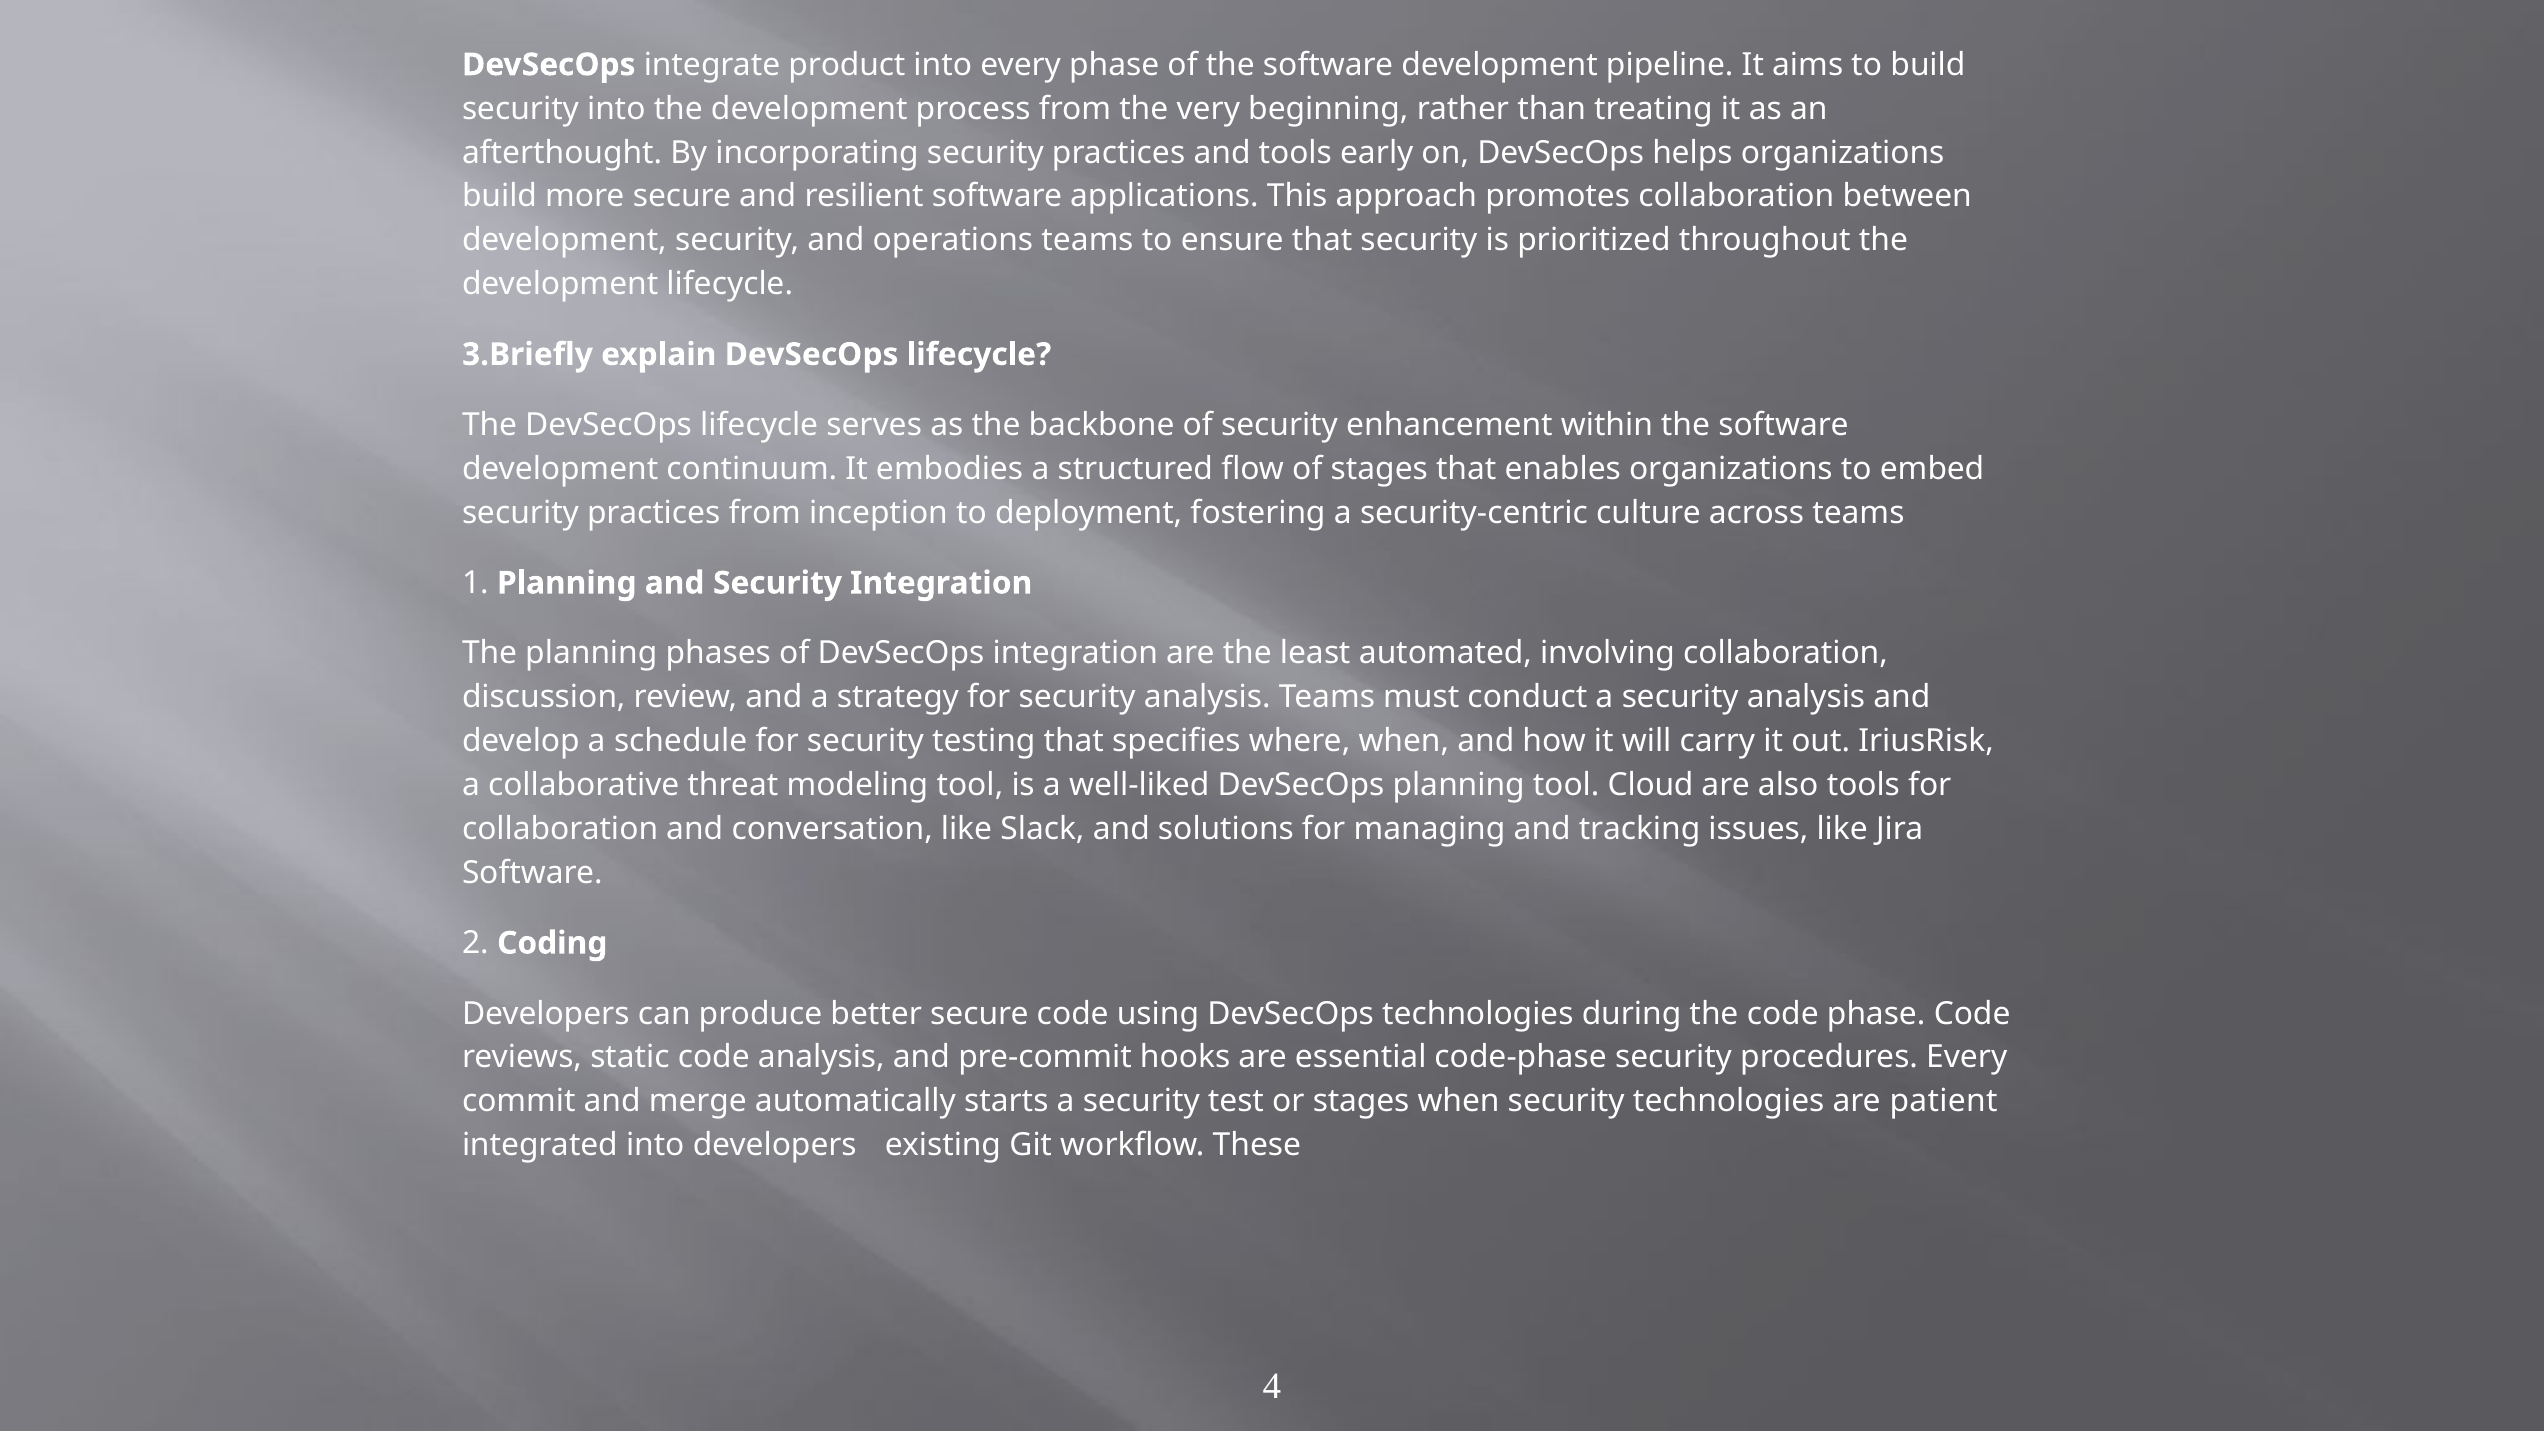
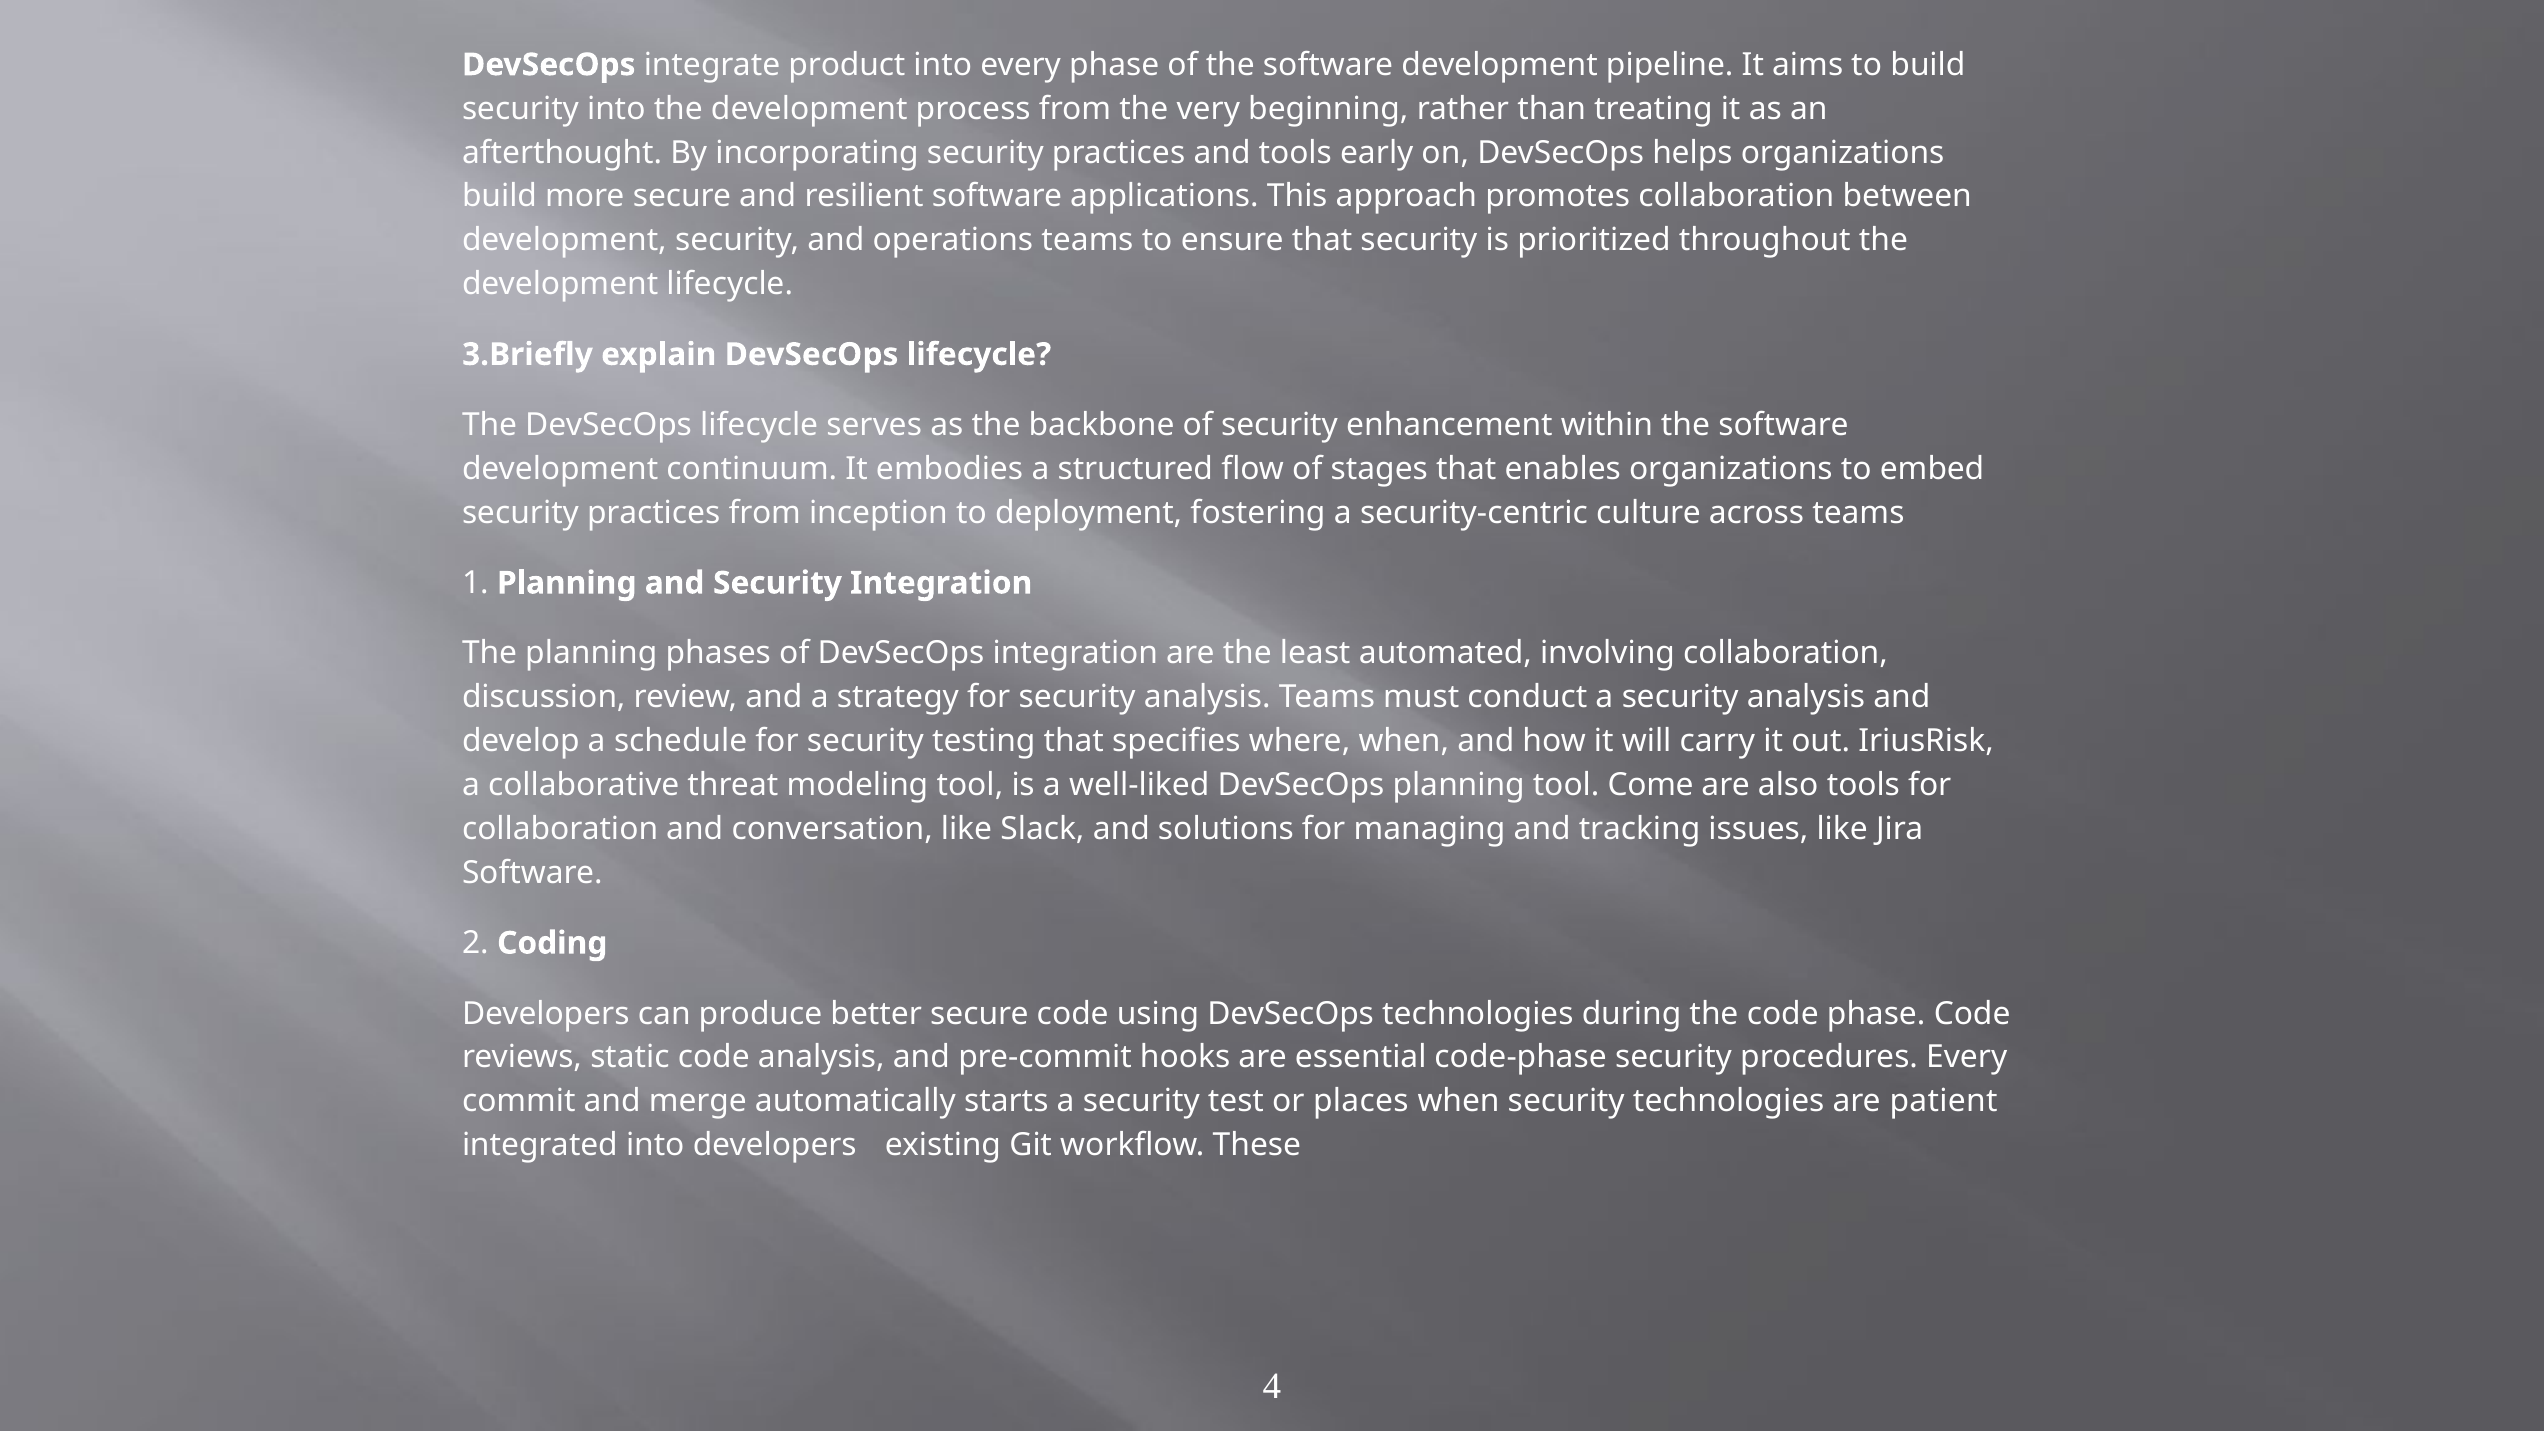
Cloud: Cloud -> Come
or stages: stages -> places
